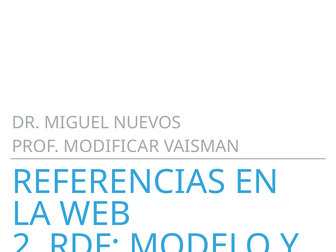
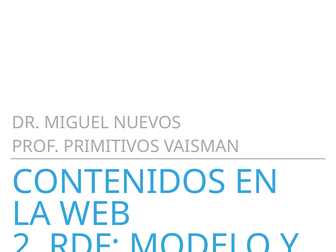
MODIFICAR: MODIFICAR -> PRIMITIVOS
REFERENCIAS: REFERENCIAS -> CONTENIDOS
